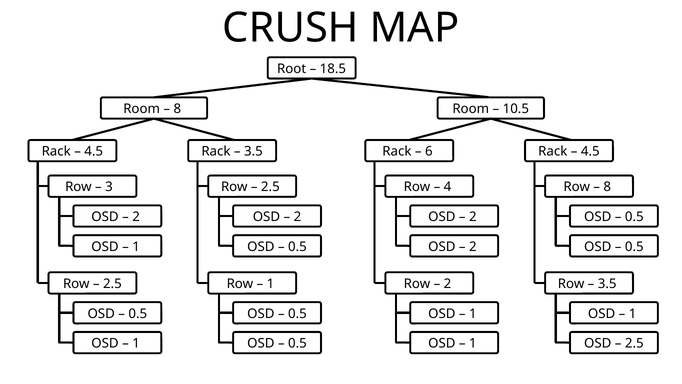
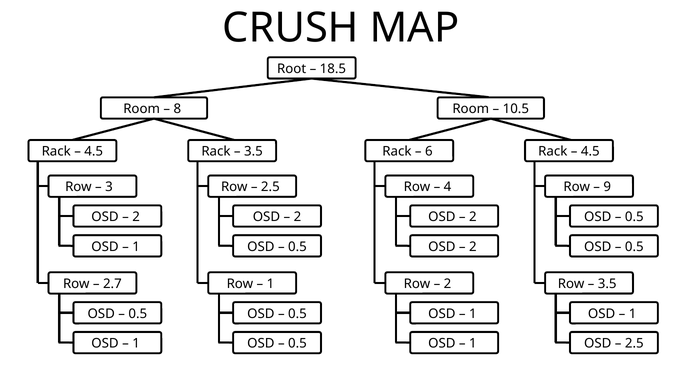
8 at (607, 187): 8 -> 9
2.5 at (112, 284): 2.5 -> 2.7
